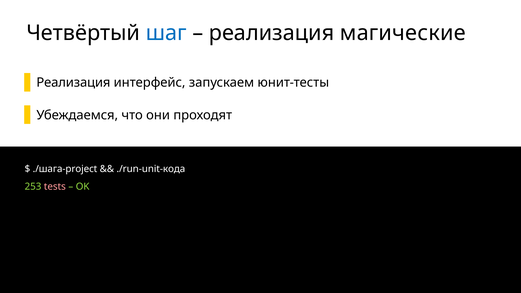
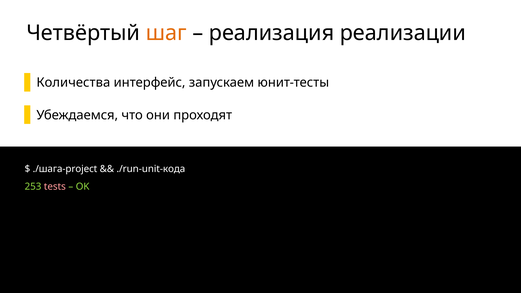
шаг colour: blue -> orange
магические: магические -> реализации
Реализация at (73, 83): Реализация -> Количества
